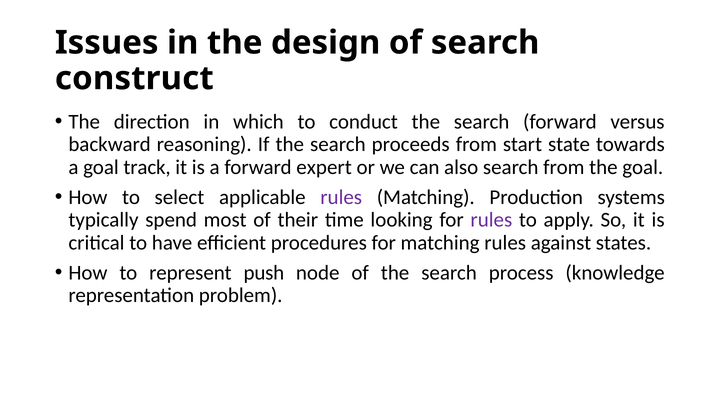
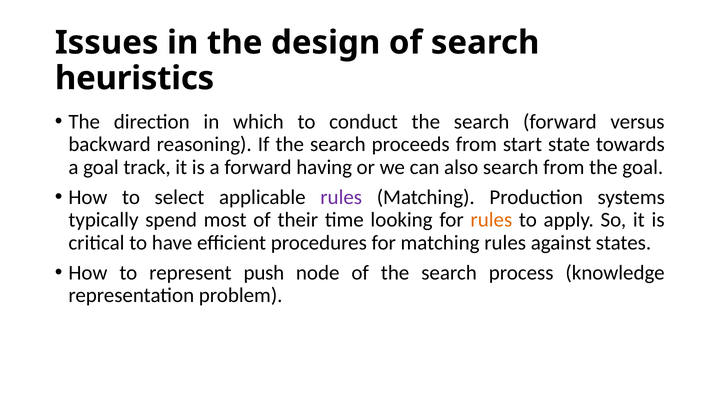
construct: construct -> heuristics
expert: expert -> having
rules at (491, 220) colour: purple -> orange
